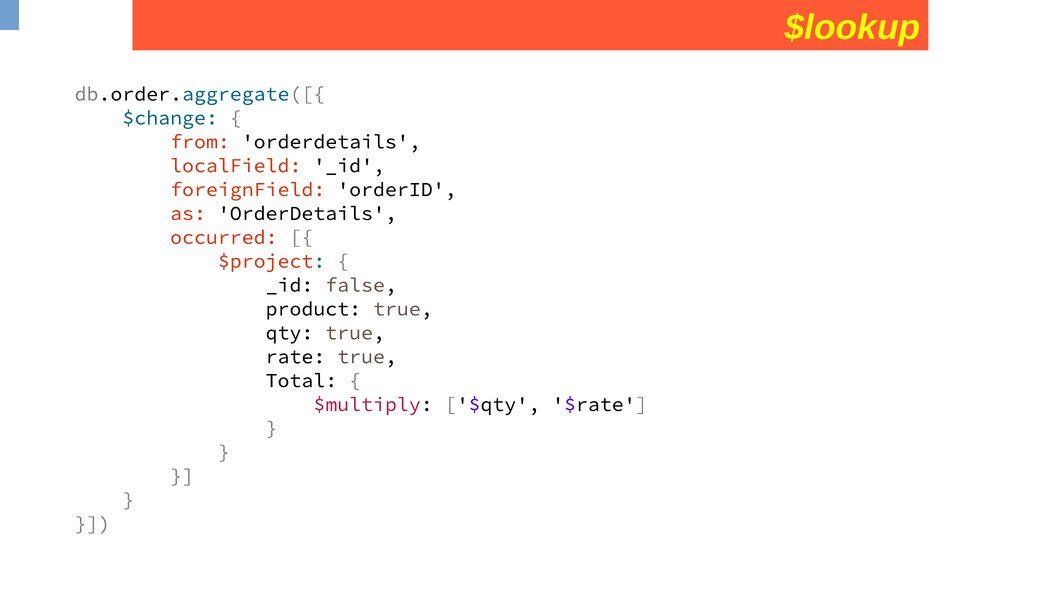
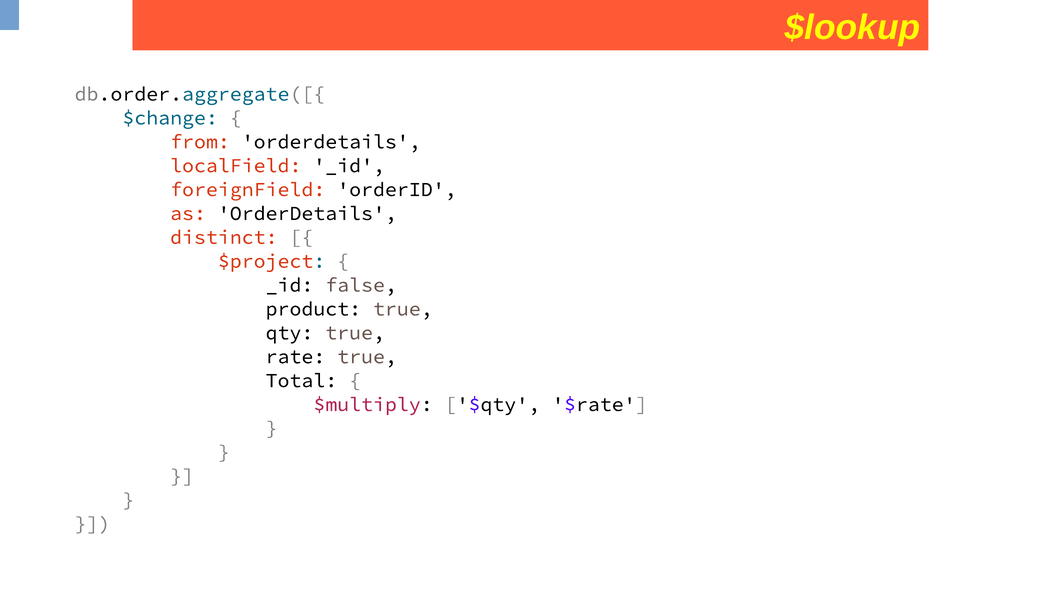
occurred: occurred -> distinct
